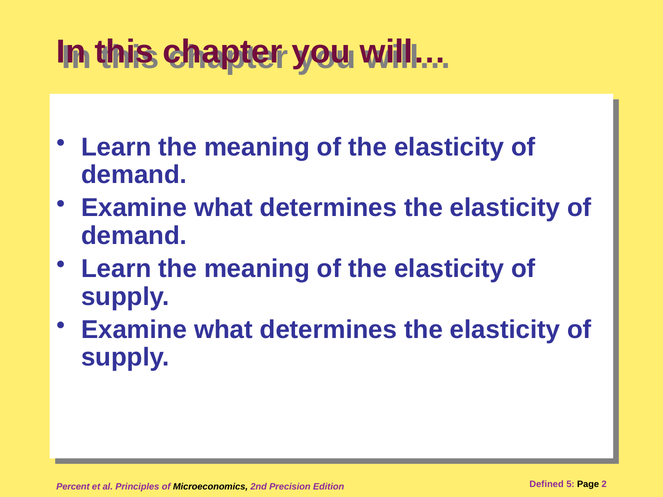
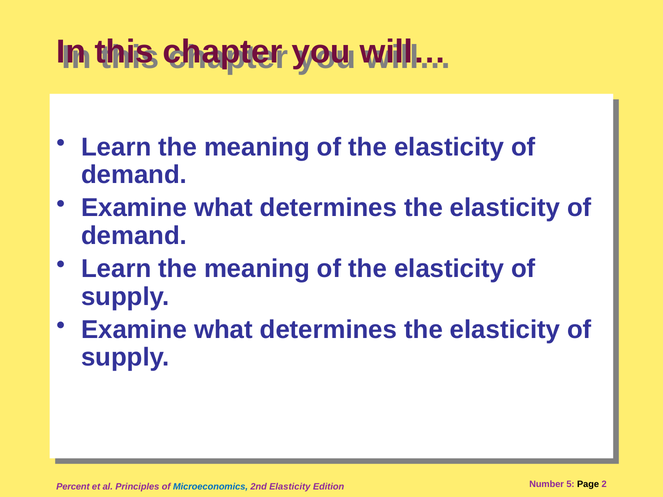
Microeconomics colour: black -> blue
2nd Precision: Precision -> Elasticity
Defined: Defined -> Number
